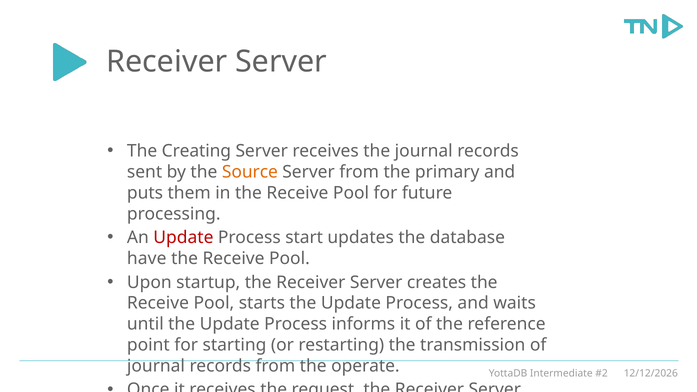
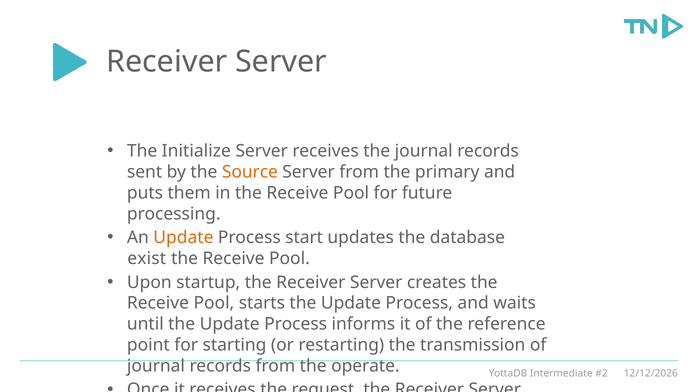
Creating: Creating -> Initialize
Update at (183, 238) colour: red -> orange
have: have -> exist
